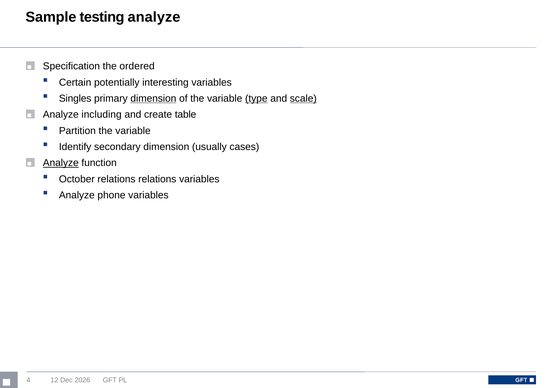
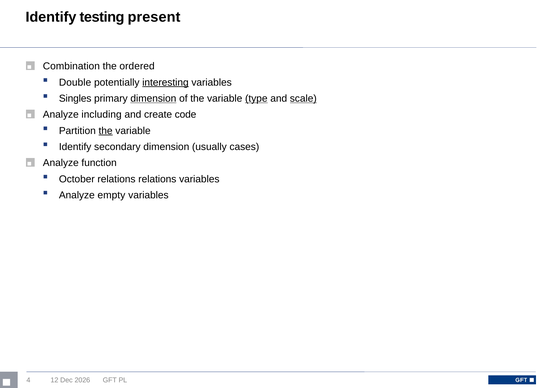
Sample at (51, 17): Sample -> Identify
testing analyze: analyze -> present
Specification: Specification -> Combination
Certain: Certain -> Double
interesting underline: none -> present
table: table -> code
the at (106, 131) underline: none -> present
Analyze at (61, 163) underline: present -> none
phone: phone -> empty
